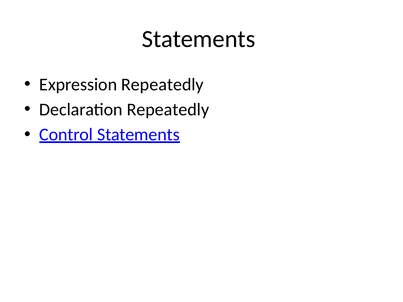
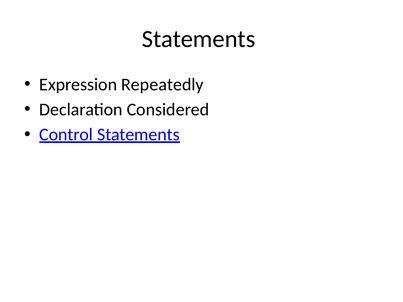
Declaration Repeatedly: Repeatedly -> Considered
